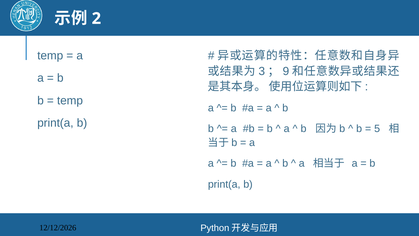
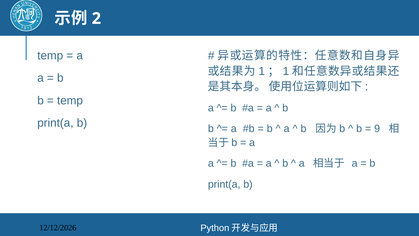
3 at (262, 71): 3 -> 1
9 at (286, 71): 9 -> 1
5: 5 -> 9
